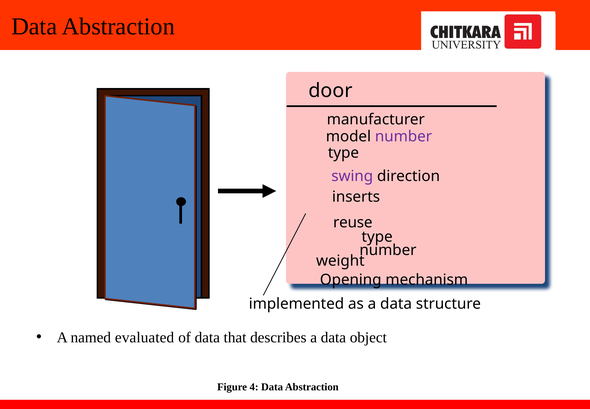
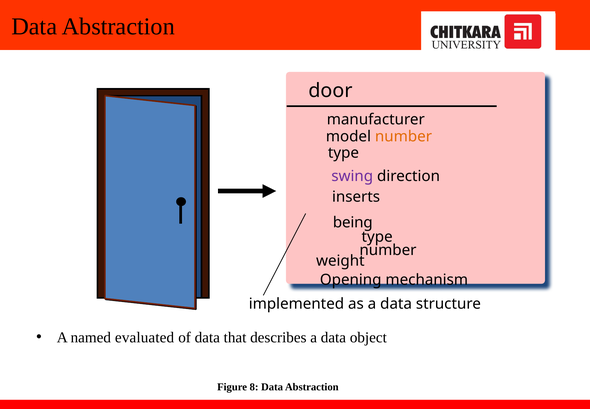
number at (403, 136) colour: purple -> orange
reuse: reuse -> being
4: 4 -> 8
